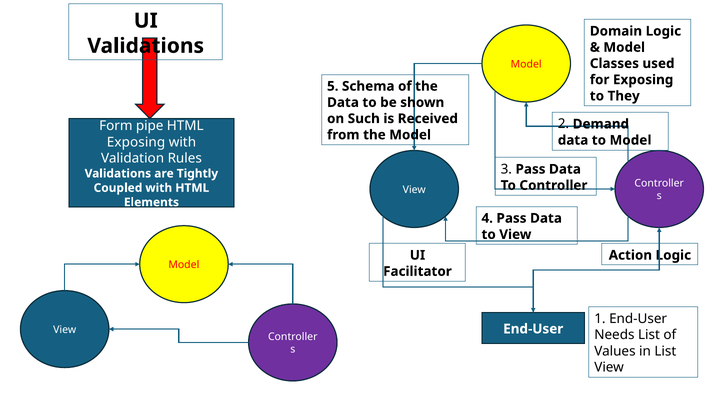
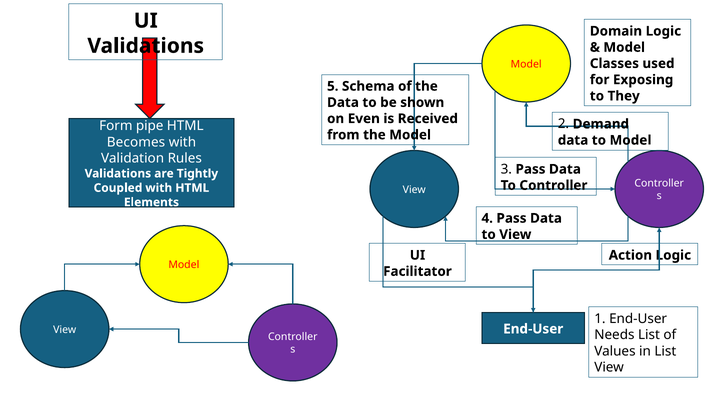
Such: Such -> Even
Exposing at (136, 142): Exposing -> Becomes
